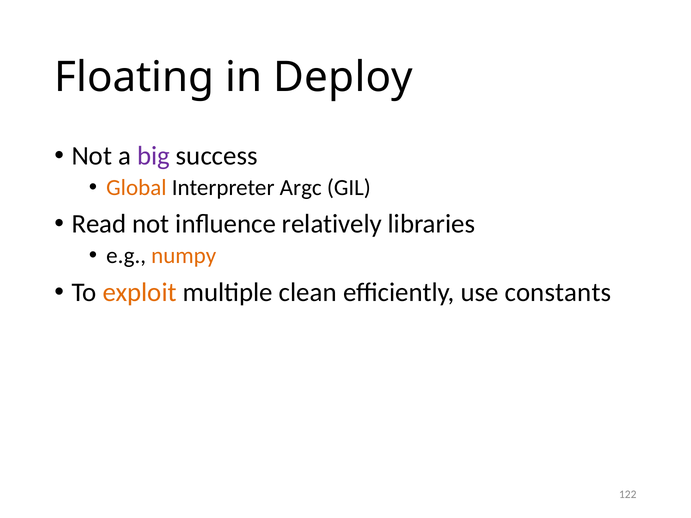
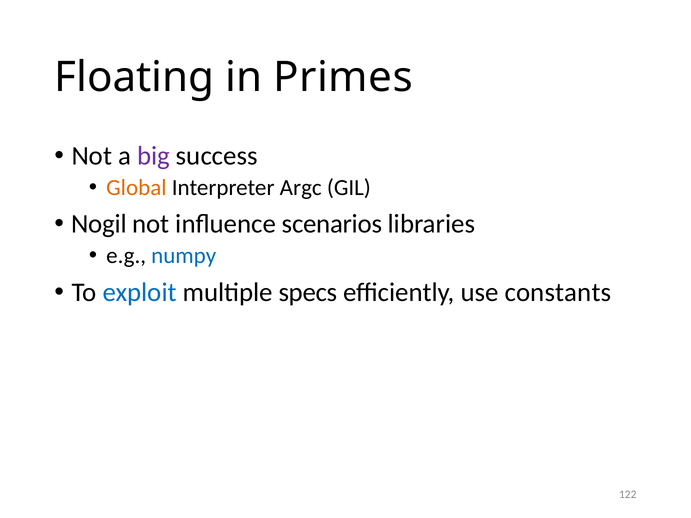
Deploy: Deploy -> Primes
Read: Read -> Nogil
relatively: relatively -> scenarios
numpy colour: orange -> blue
exploit colour: orange -> blue
clean: clean -> specs
